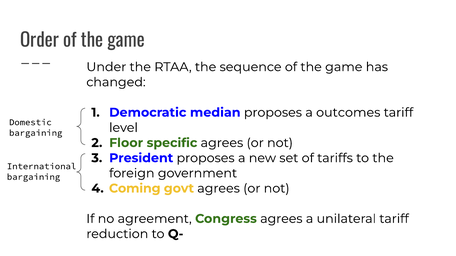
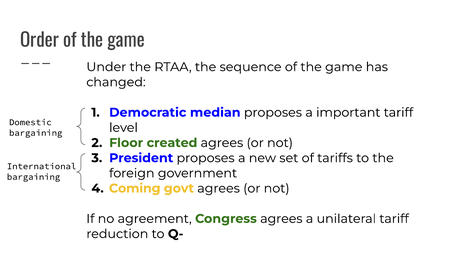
outcomes: outcomes -> important
specific: specific -> created
